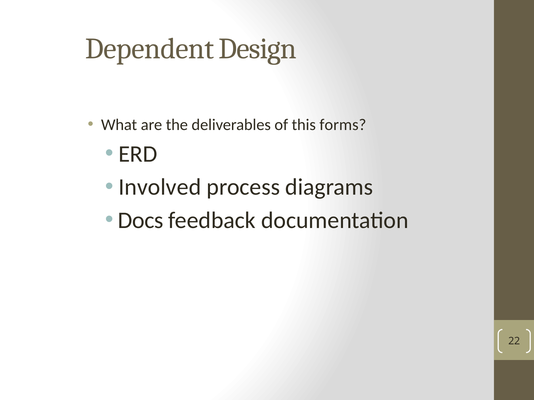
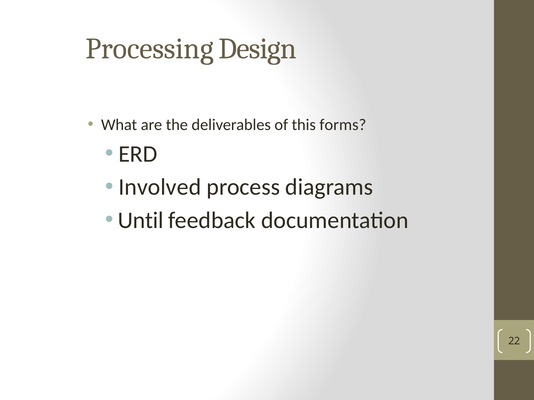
Dependent: Dependent -> Processing
Docs: Docs -> Until
